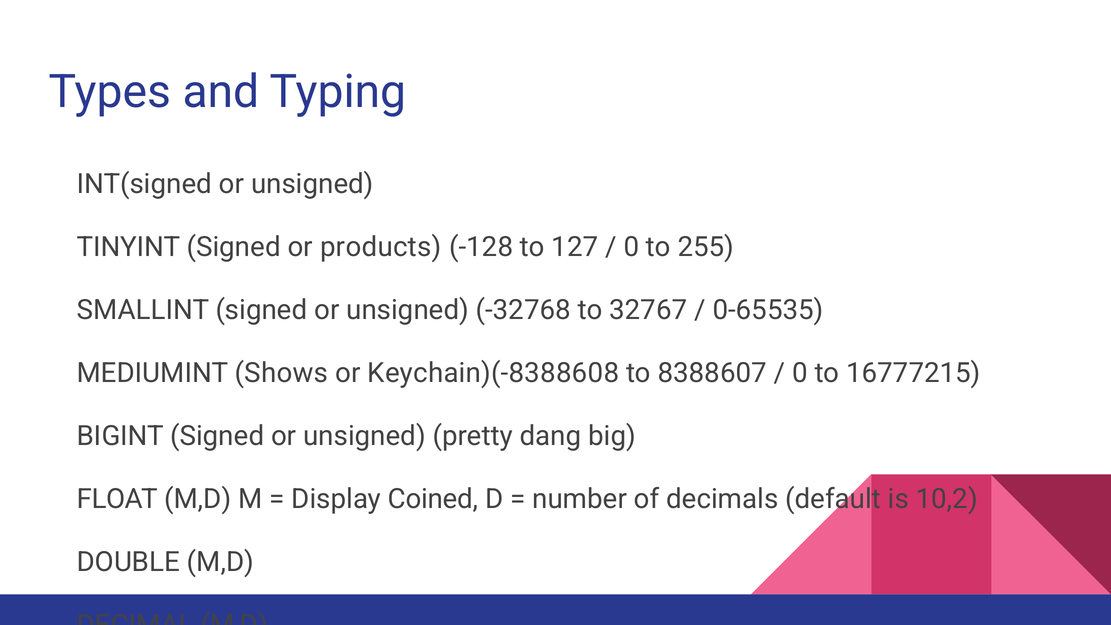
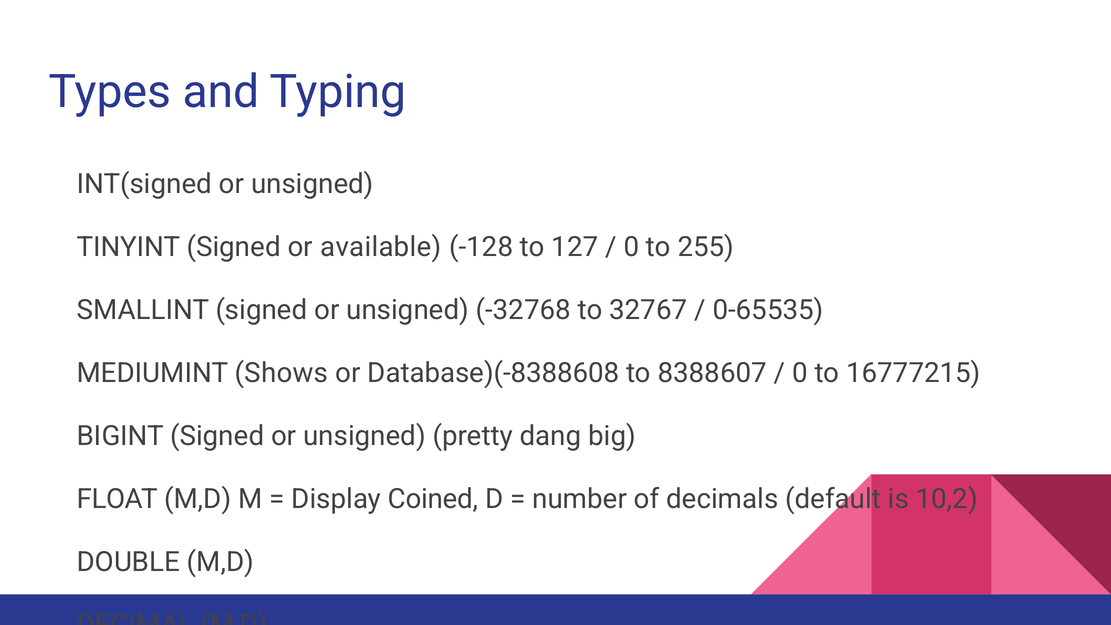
products: products -> available
Keychain)(-8388608: Keychain)(-8388608 -> Database)(-8388608
